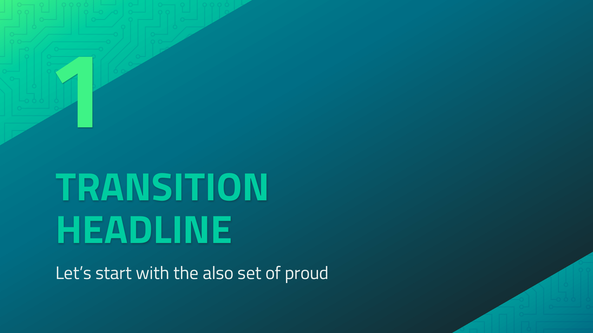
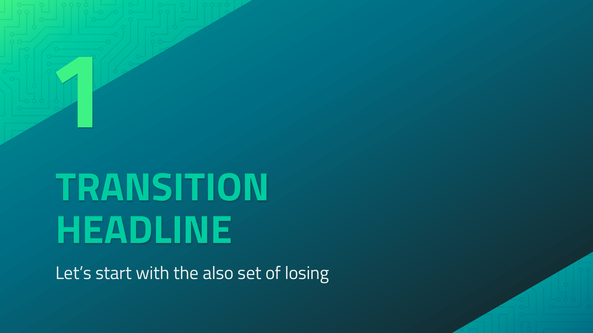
proud: proud -> losing
